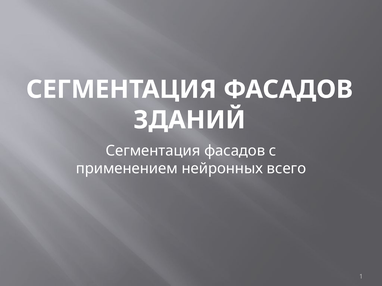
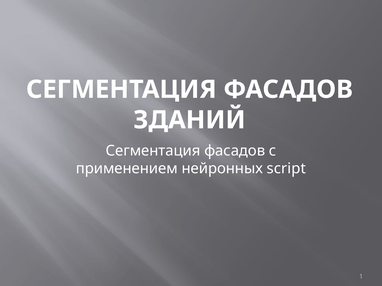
всего: всего -> script
